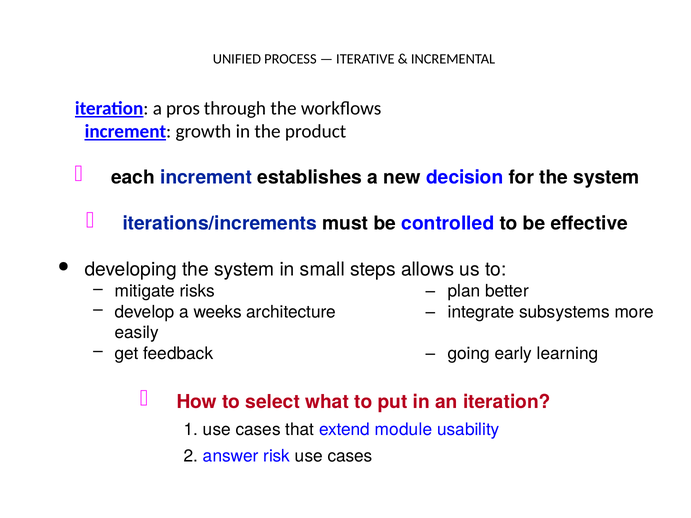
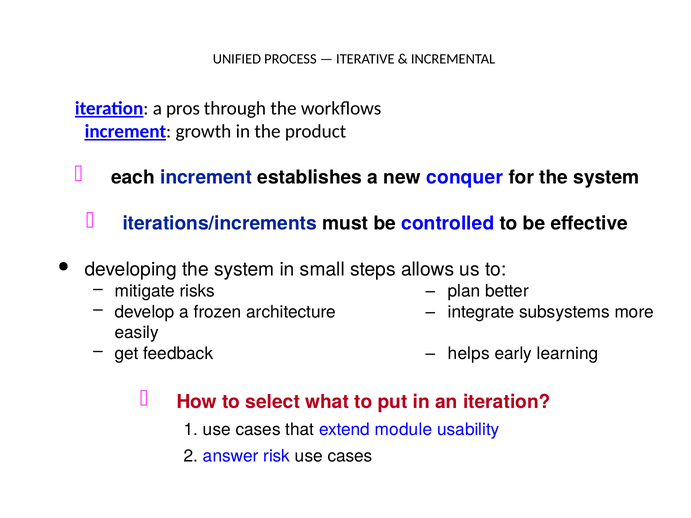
decision: decision -> conquer
weeks: weeks -> frozen
going: going -> helps
